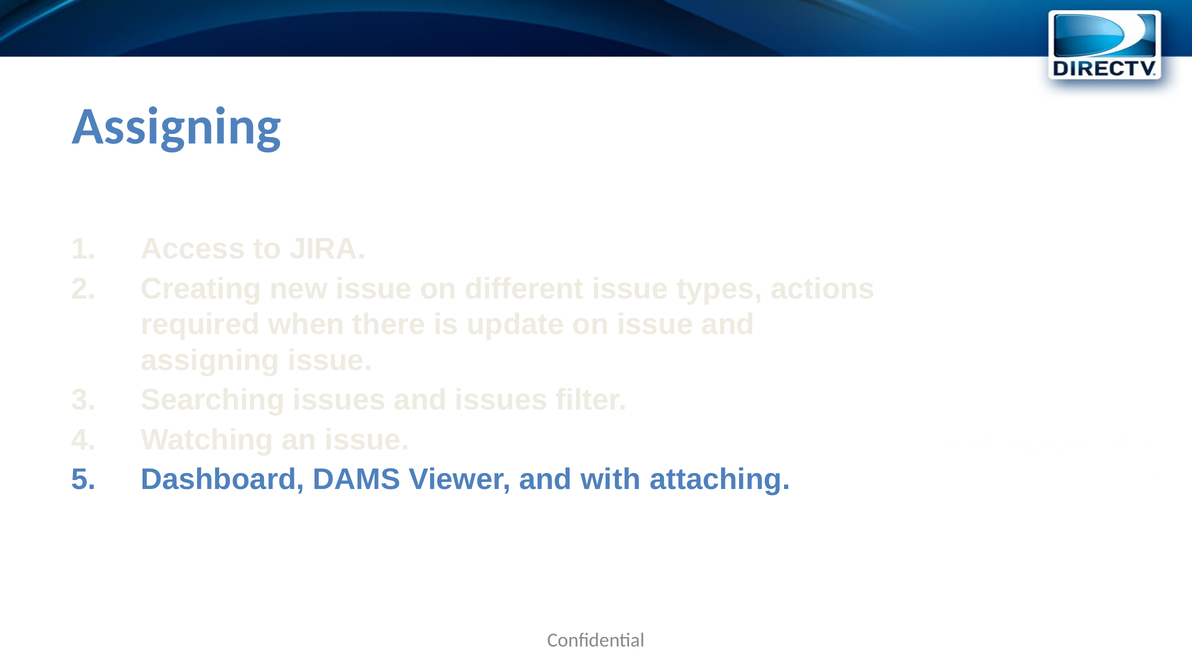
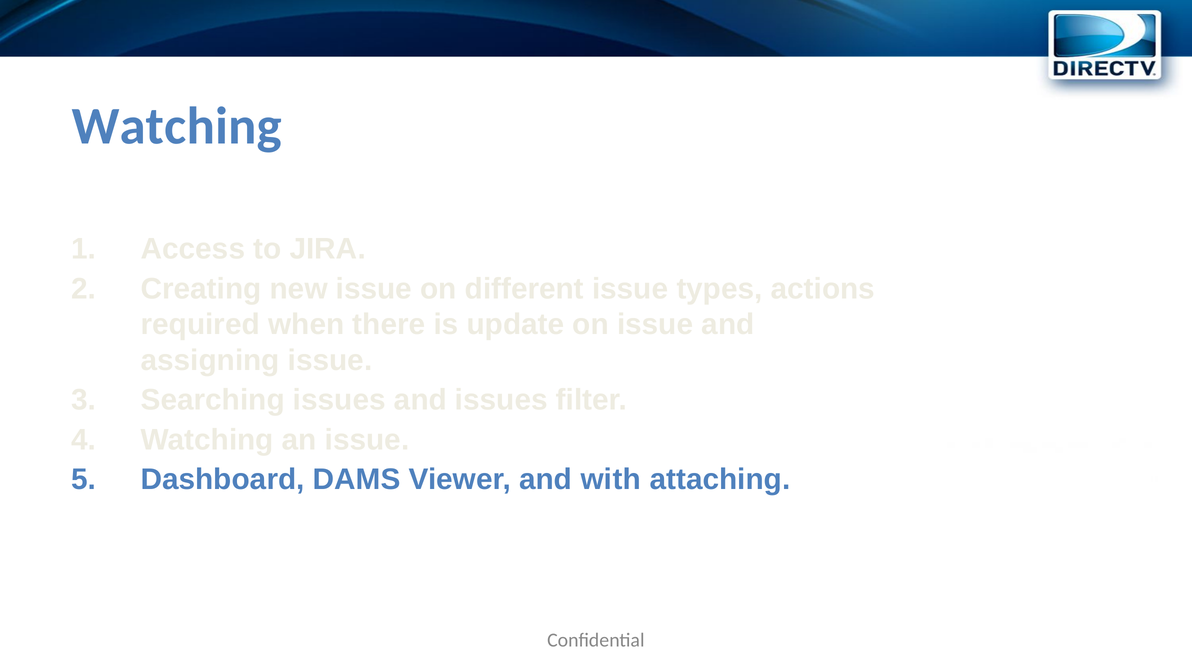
Assigning at (177, 127): Assigning -> Watching
